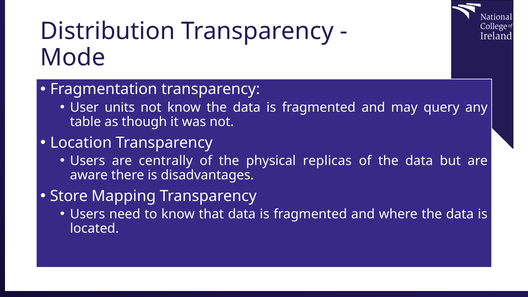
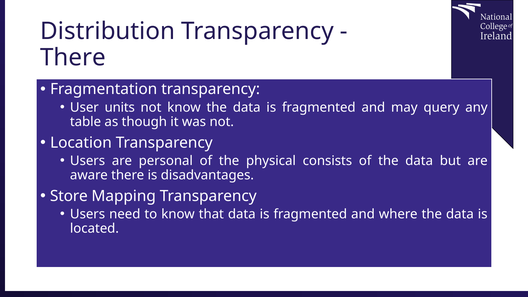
Mode at (73, 57): Mode -> There
centrally: centrally -> personal
replicas: replicas -> consists
